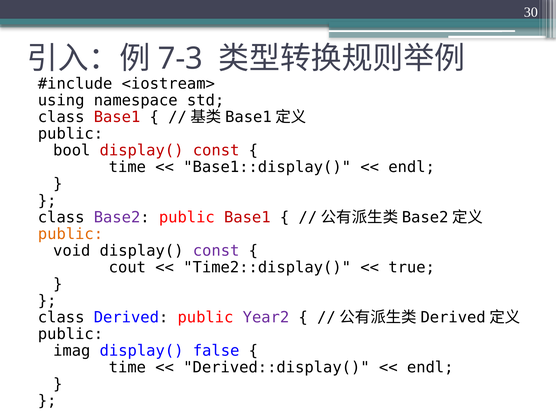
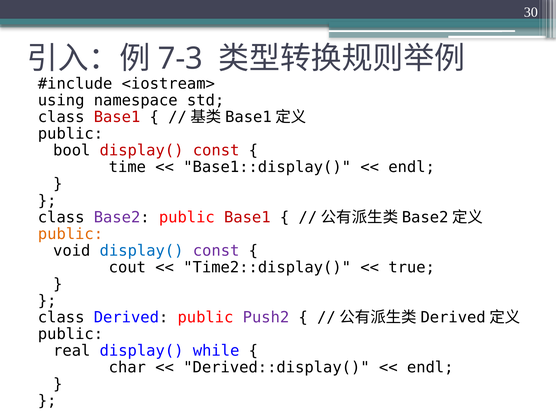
display( at (142, 251) colour: black -> blue
Year2: Year2 -> Push2
imag: imag -> real
false: false -> while
time at (127, 367): time -> char
